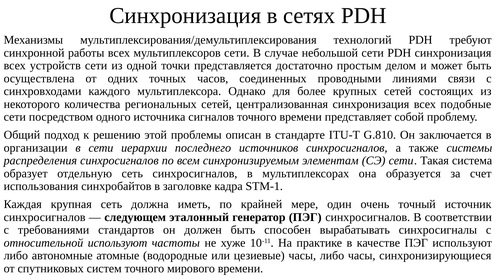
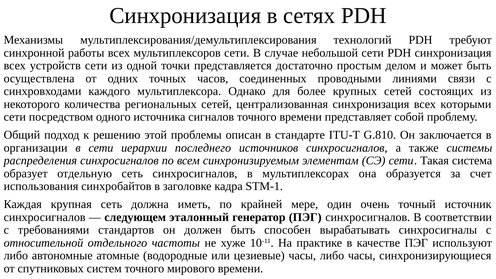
подобные: подобные -> которыми
относительной используют: используют -> отдельного
